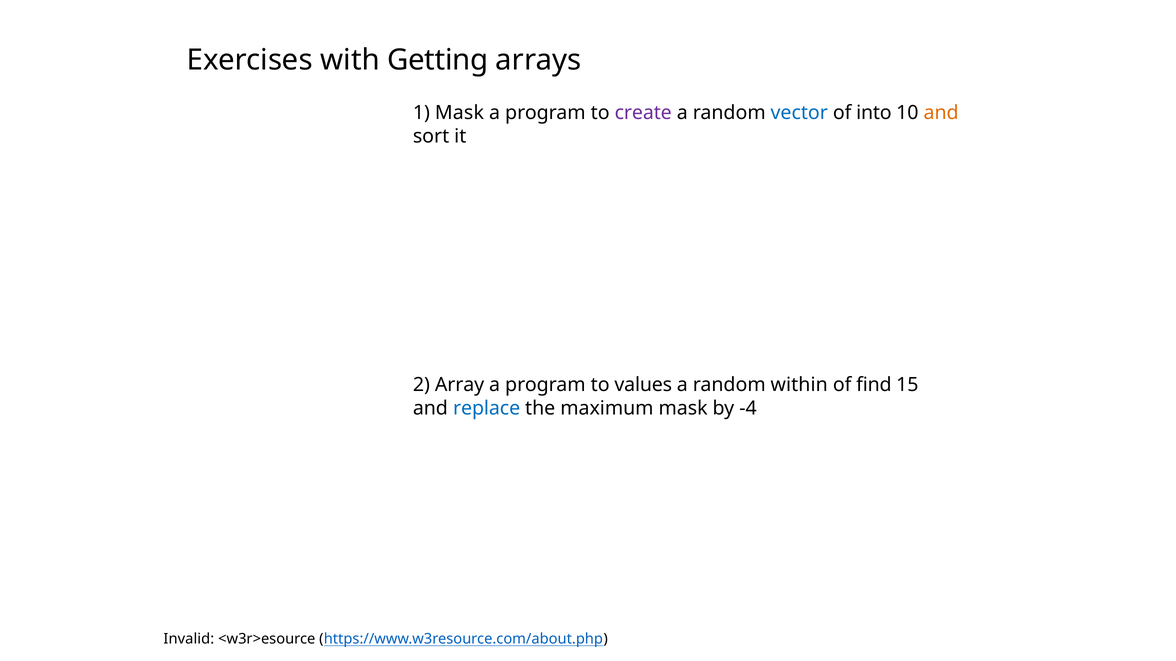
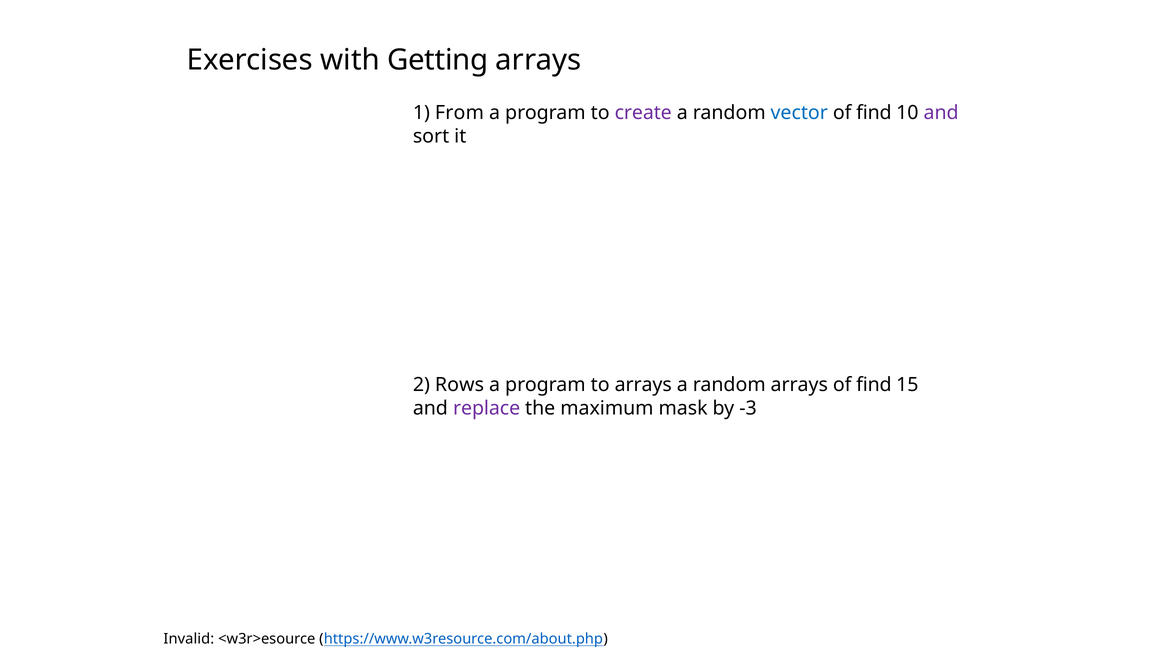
1 Mask: Mask -> From
into at (874, 113): into -> find
and at (941, 113) colour: orange -> purple
Array: Array -> Rows
to values: values -> arrays
random within: within -> arrays
replace colour: blue -> purple
-4: -4 -> -3
